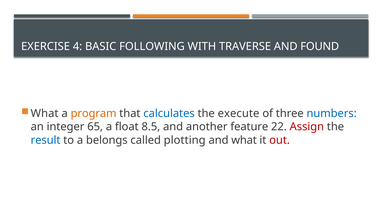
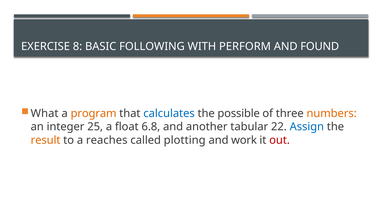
4: 4 -> 8
TRAVERSE: TRAVERSE -> PERFORM
execute: execute -> possible
numbers colour: blue -> orange
65: 65 -> 25
8.5: 8.5 -> 6.8
feature: feature -> tabular
Assign colour: red -> blue
result colour: blue -> orange
belongs: belongs -> reaches
and what: what -> work
